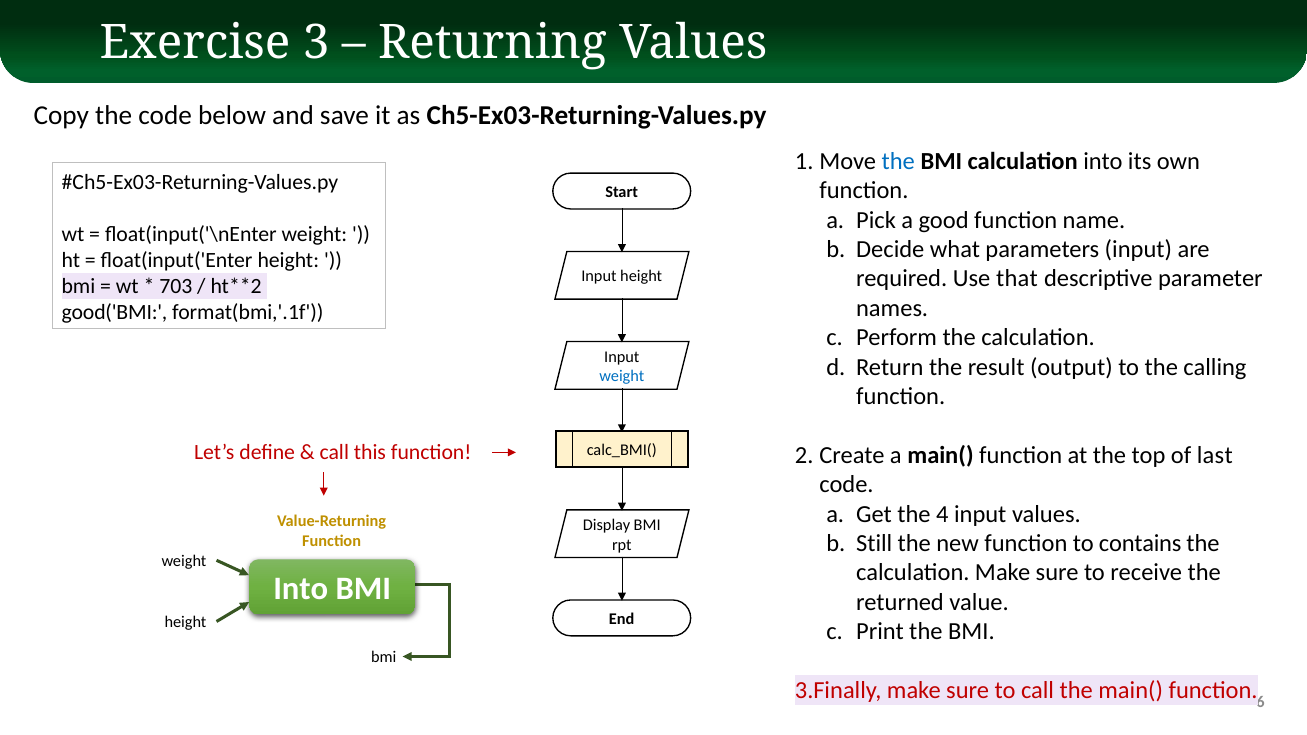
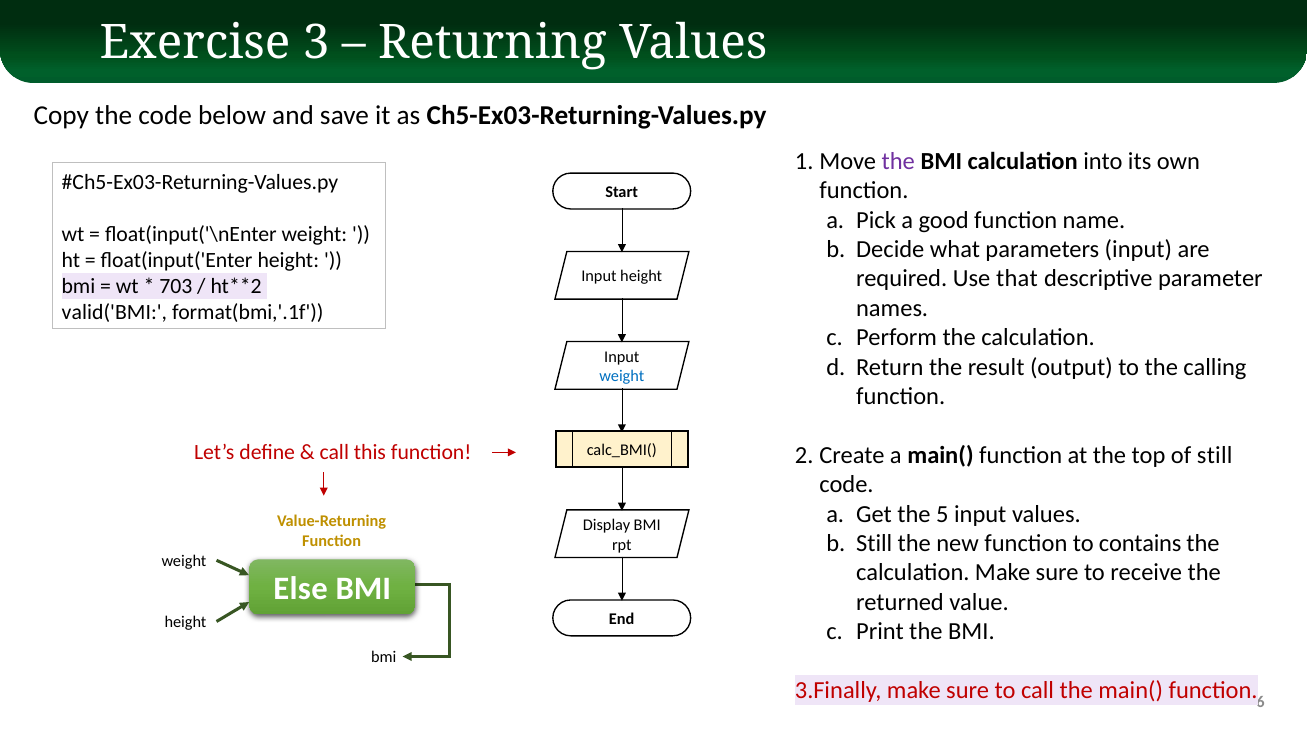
the at (898, 161) colour: blue -> purple
good('BMI: good('BMI -> valid('BMI
of last: last -> still
4: 4 -> 5
Into at (301, 589): Into -> Else
